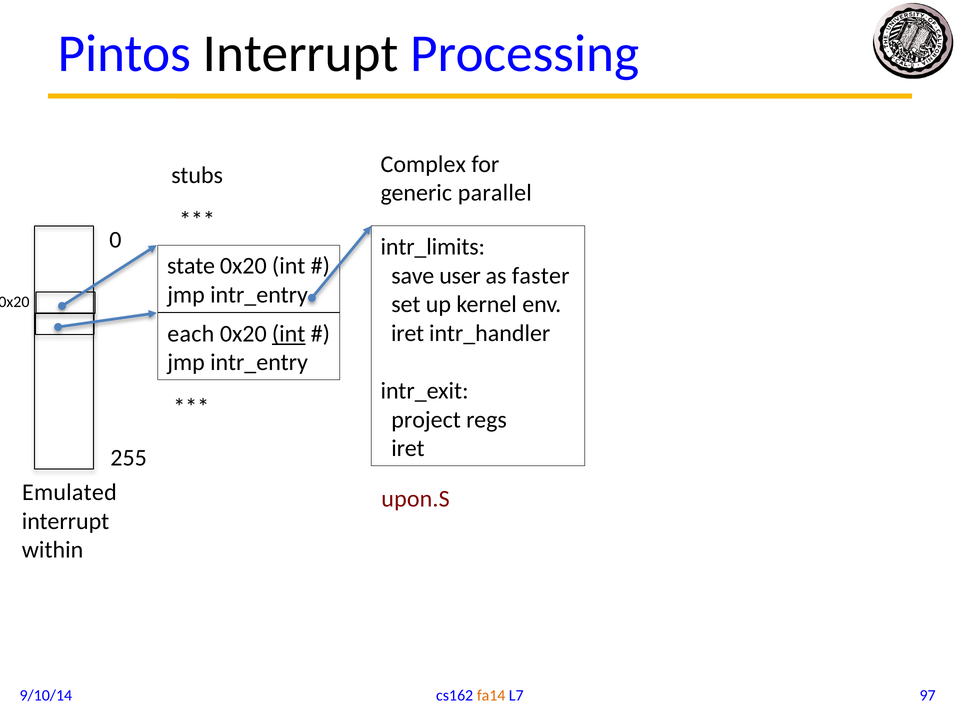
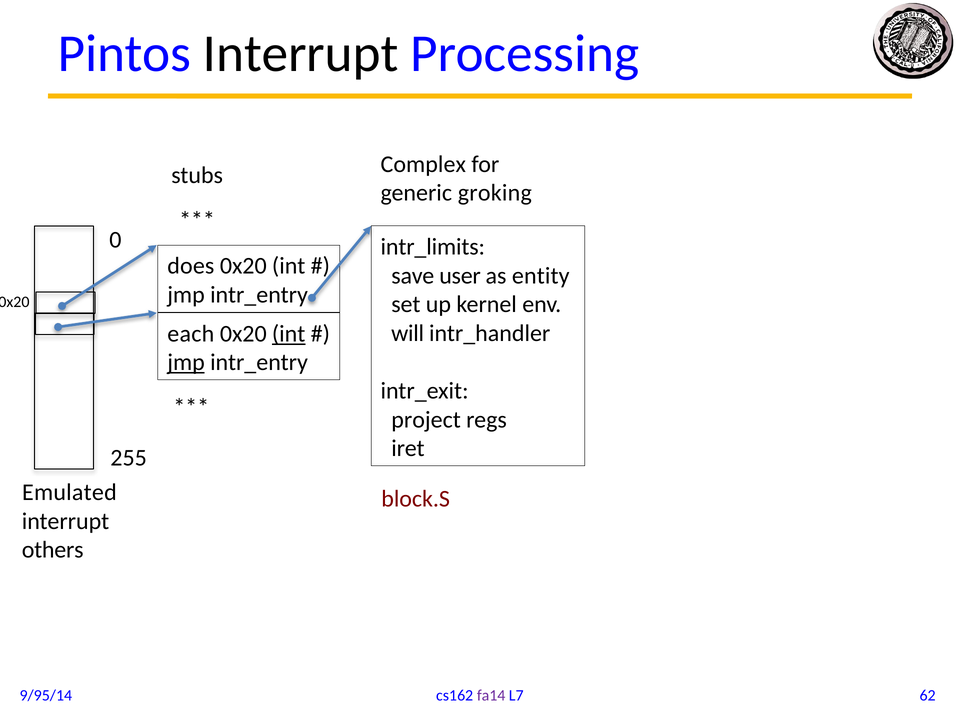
parallel: parallel -> groking
state: state -> does
faster: faster -> entity
iret at (408, 333): iret -> will
jmp at (186, 363) underline: none -> present
upon.S: upon.S -> block.S
within: within -> others
fa14 colour: orange -> purple
97: 97 -> 62
9/10/14: 9/10/14 -> 9/95/14
